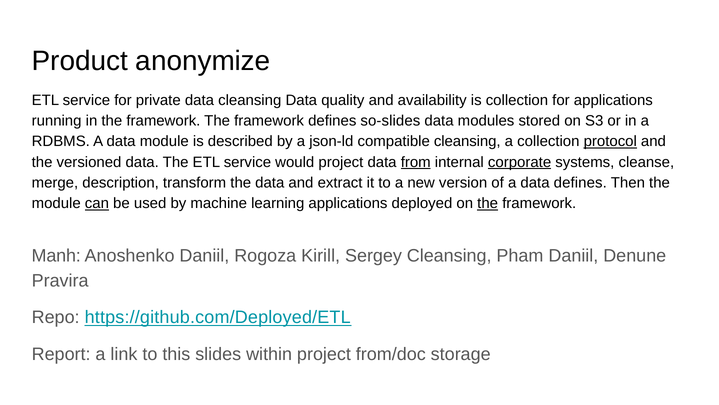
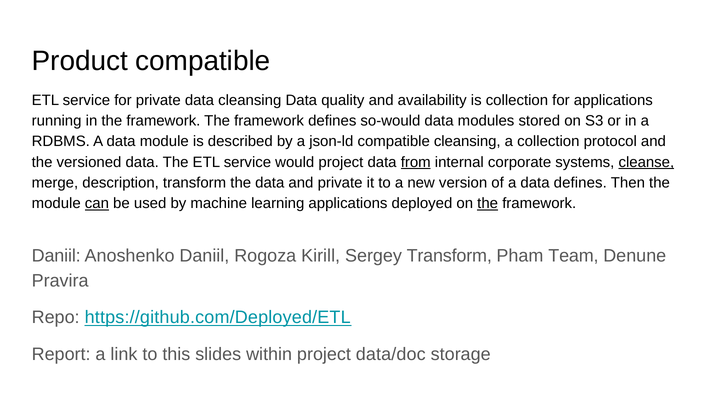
Product anonymize: anonymize -> compatible
so-slides: so-slides -> so-would
protocol underline: present -> none
corporate underline: present -> none
cleanse underline: none -> present
and extract: extract -> private
Manh at (56, 255): Manh -> Daniil
Sergey Cleansing: Cleansing -> Transform
Pham Daniil: Daniil -> Team
from/doc: from/doc -> data/doc
